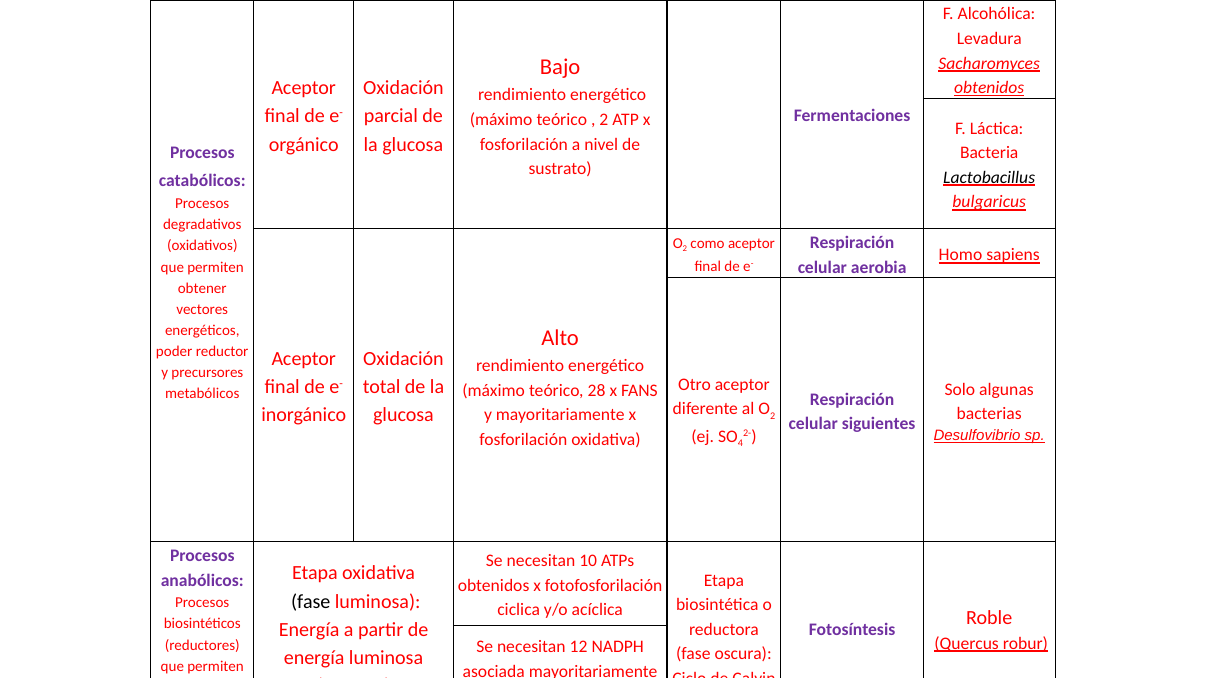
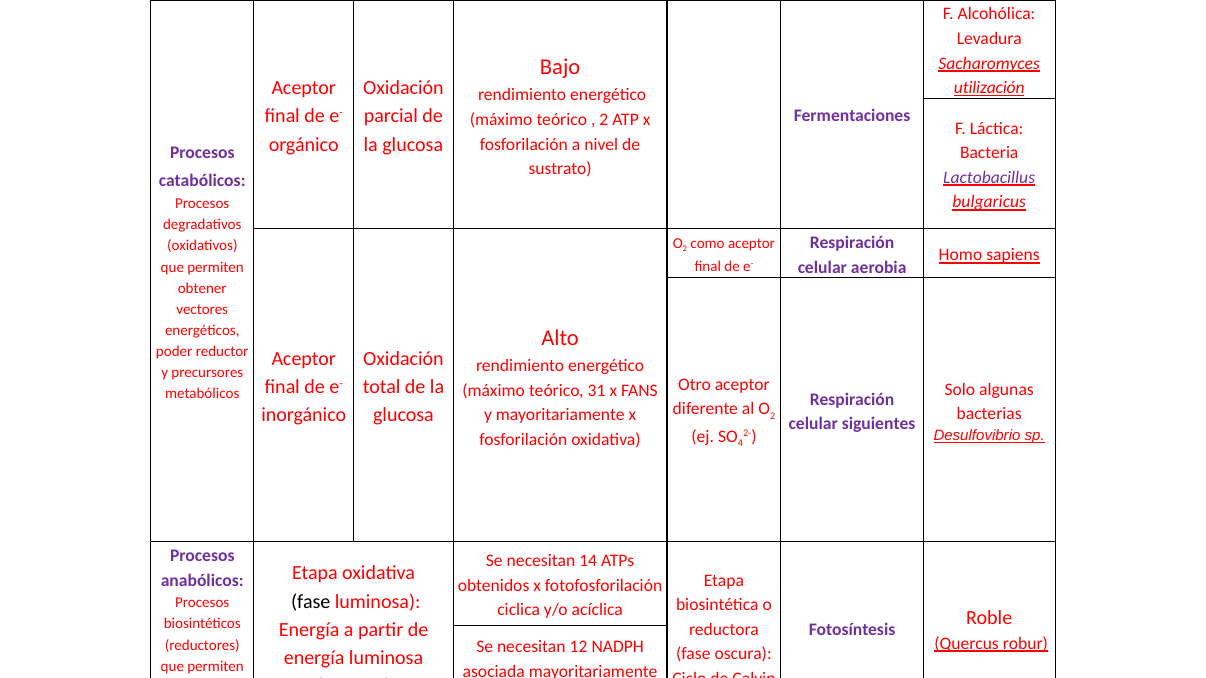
obtenidos at (989, 88): obtenidos -> utilización
Lactobacillus colour: black -> purple
28: 28 -> 31
10: 10 -> 14
